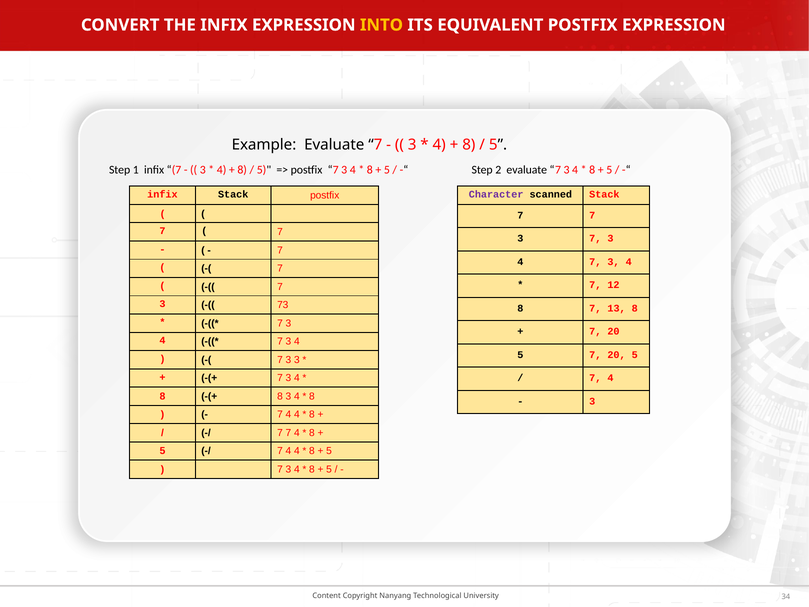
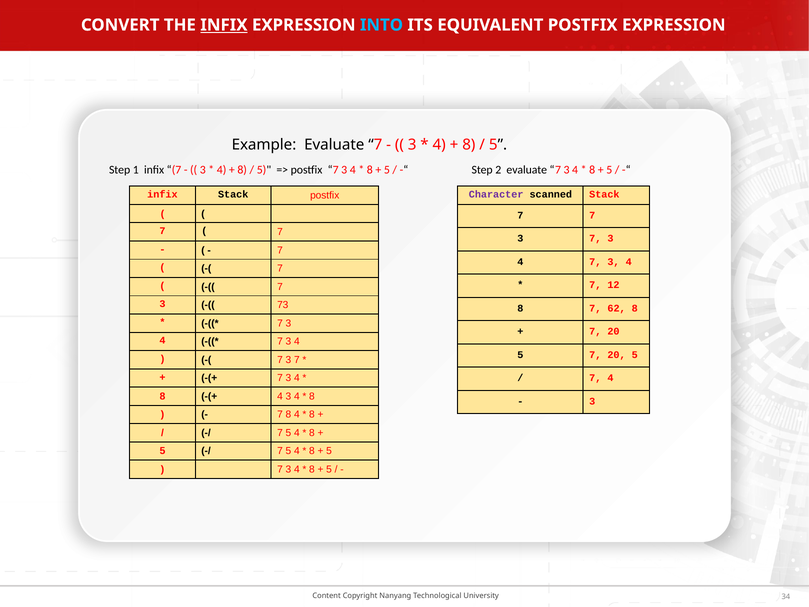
INFIX at (224, 25) underline: none -> present
INTO colour: yellow -> light blue
13: 13 -> 62
3 at (297, 360): 3 -> 7
8 at (280, 396): 8 -> 4
4 at (288, 414): 4 -> 8
7 at (288, 433): 7 -> 5
4 at (288, 451): 4 -> 5
